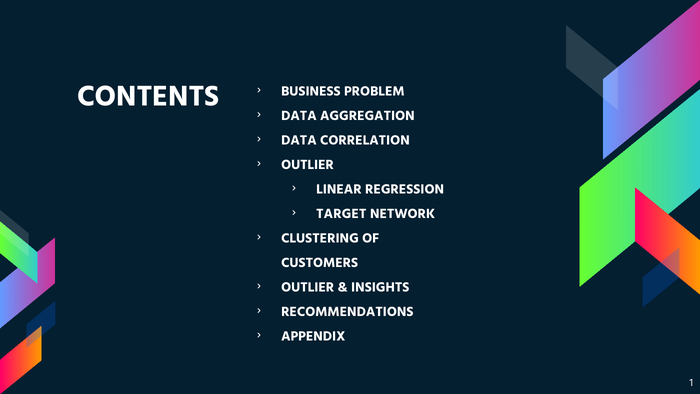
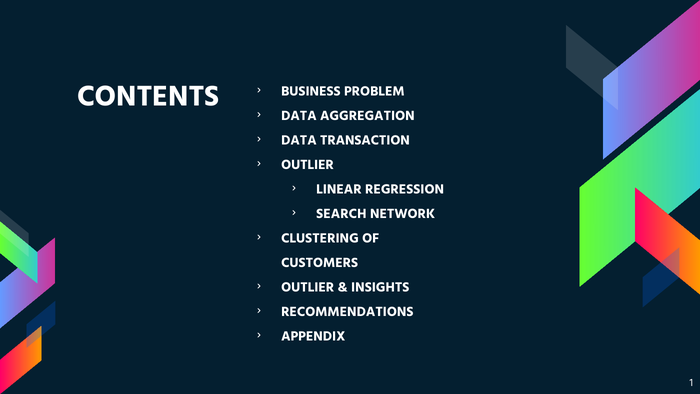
CORRELATION: CORRELATION -> TRANSACTION
TARGET: TARGET -> SEARCH
